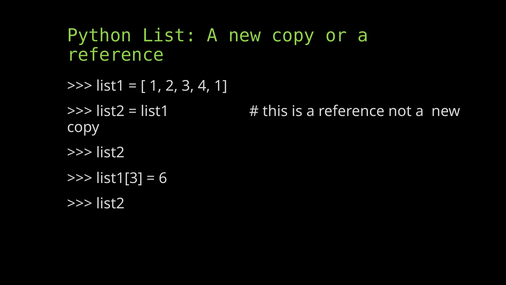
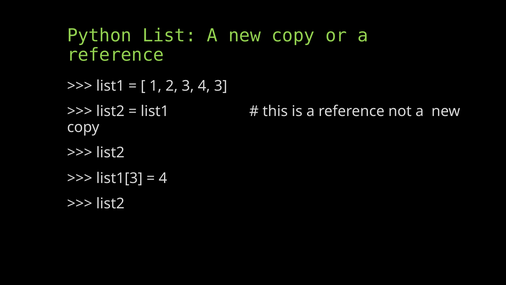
4 1: 1 -> 3
6 at (163, 178): 6 -> 4
